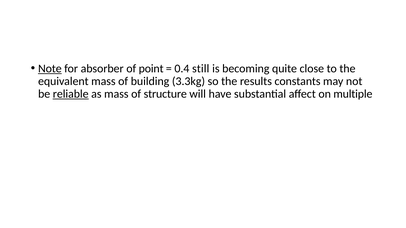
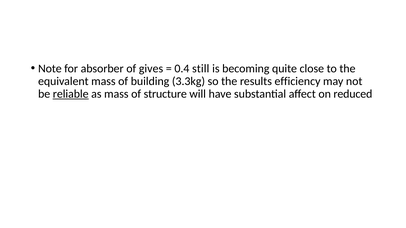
Note underline: present -> none
point: point -> gives
constants: constants -> efficiency
multiple: multiple -> reduced
